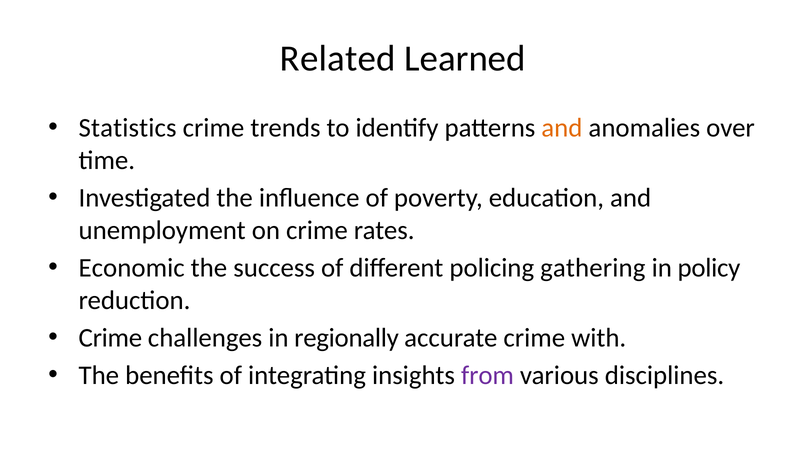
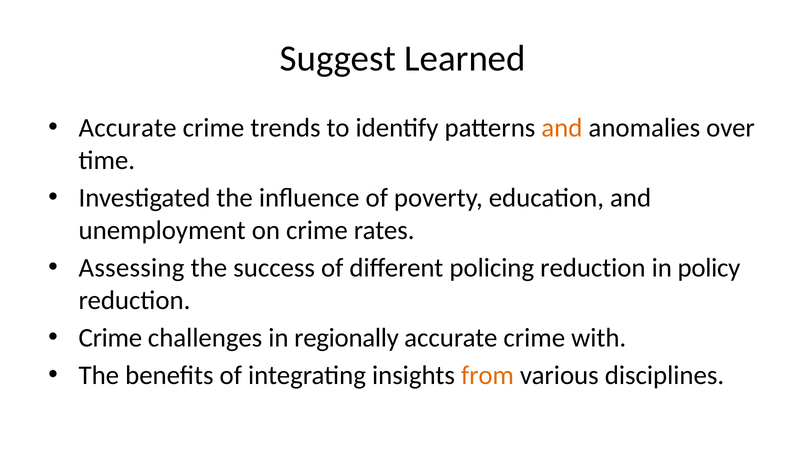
Related: Related -> Suggest
Statistics at (128, 128): Statistics -> Accurate
Economic: Economic -> Assessing
policing gathering: gathering -> reduction
from colour: purple -> orange
